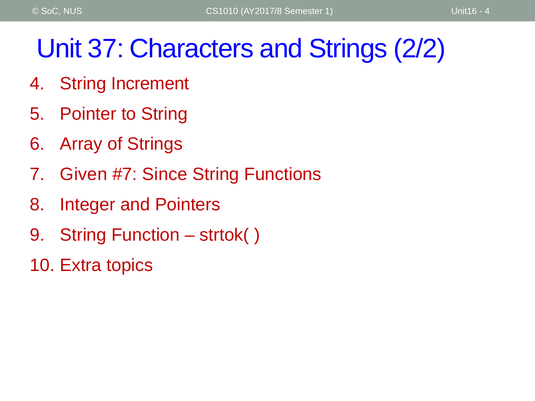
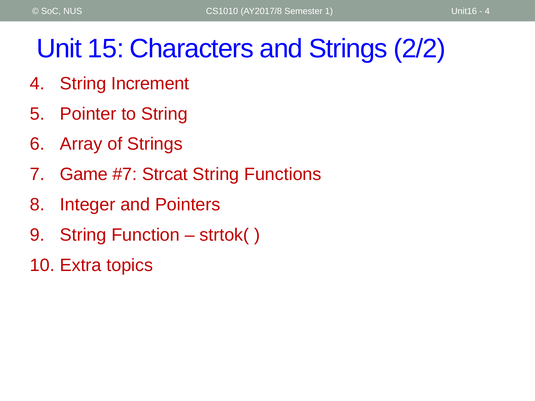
37: 37 -> 15
Given: Given -> Game
Since: Since -> Strcat
